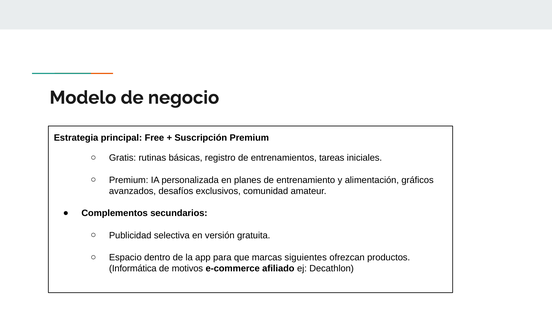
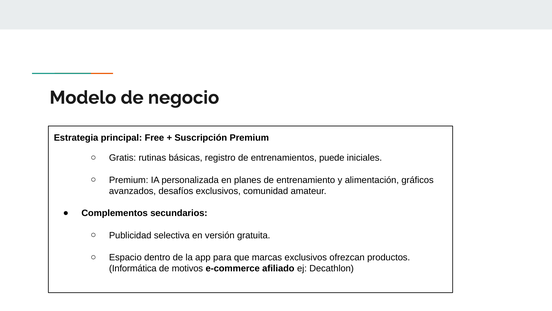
tareas: tareas -> puede
marcas siguientes: siguientes -> exclusivos
